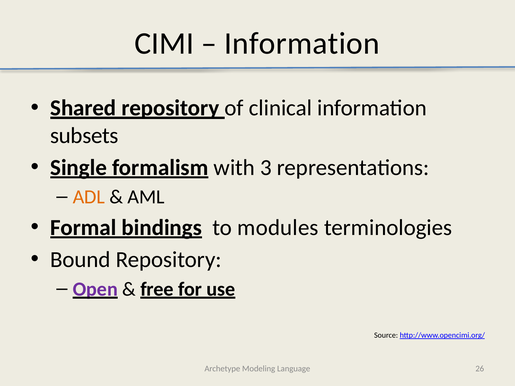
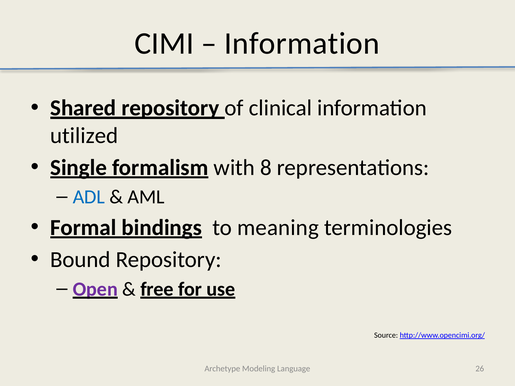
subsets: subsets -> utilized
3: 3 -> 8
ADL colour: orange -> blue
modules: modules -> meaning
